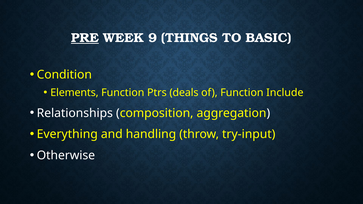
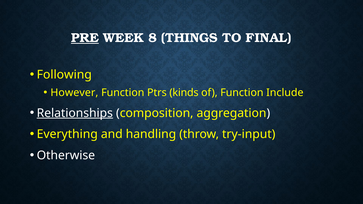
9: 9 -> 8
BASIC: BASIC -> FINAL
Condition: Condition -> Following
Elements: Elements -> However
deals: deals -> kinds
Relationships underline: none -> present
